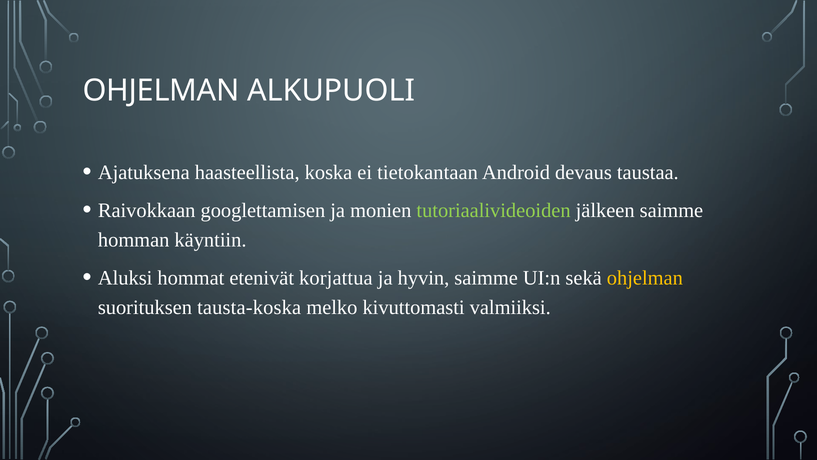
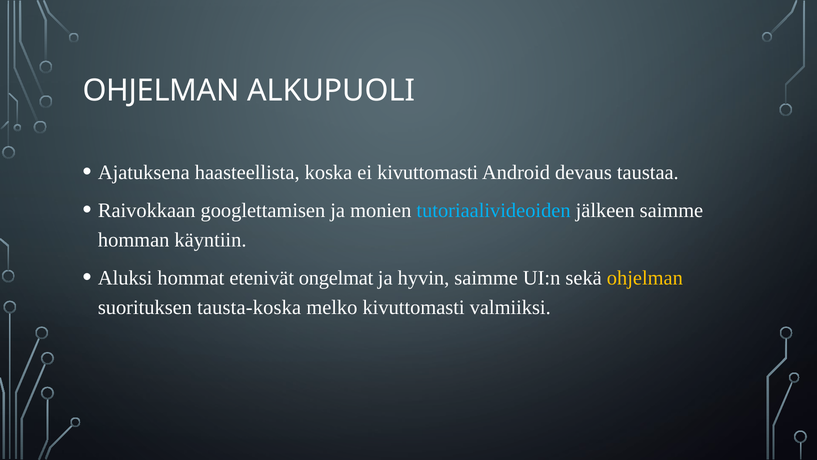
ei tietokantaan: tietokantaan -> kivuttomasti
tutoriaalivideoiden colour: light green -> light blue
korjattua: korjattua -> ongelmat
